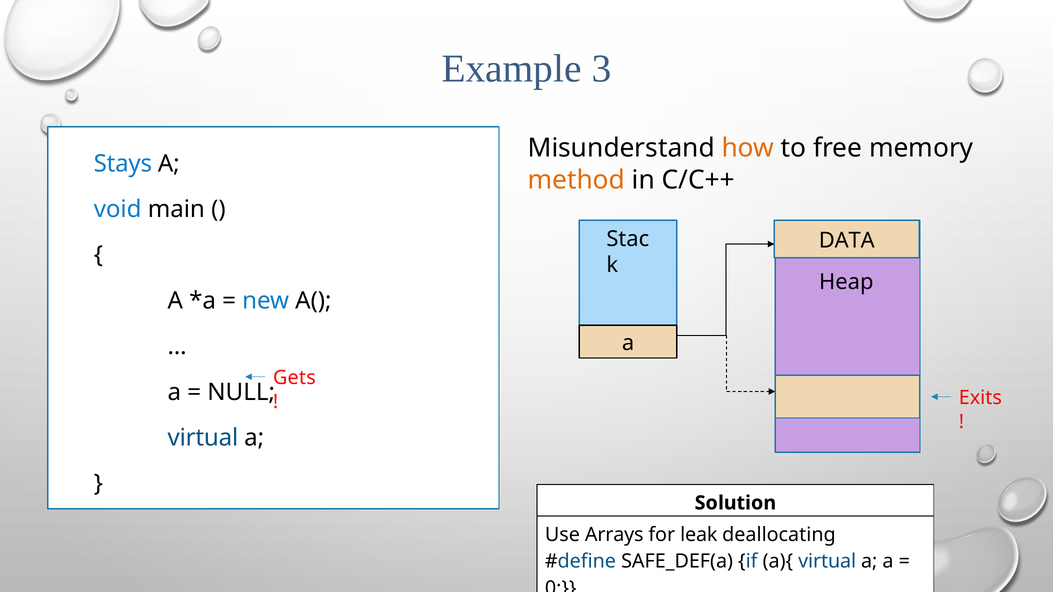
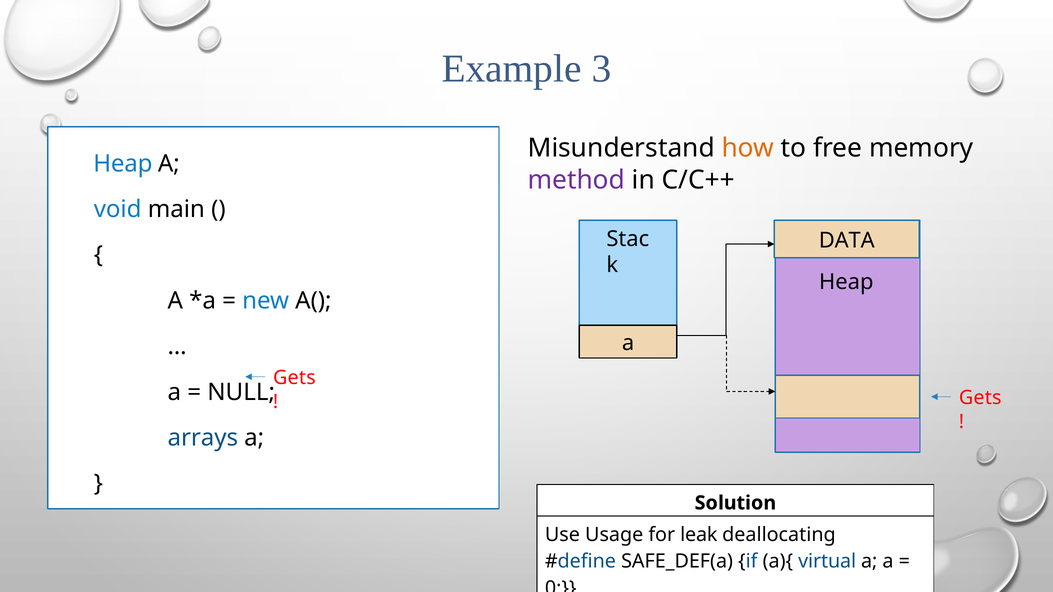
Stays at (123, 164): Stays -> Heap
method colour: orange -> purple
Exits at (980, 398): Exits -> Gets
virtual at (203, 438): virtual -> arrays
Arrays: Arrays -> Usage
